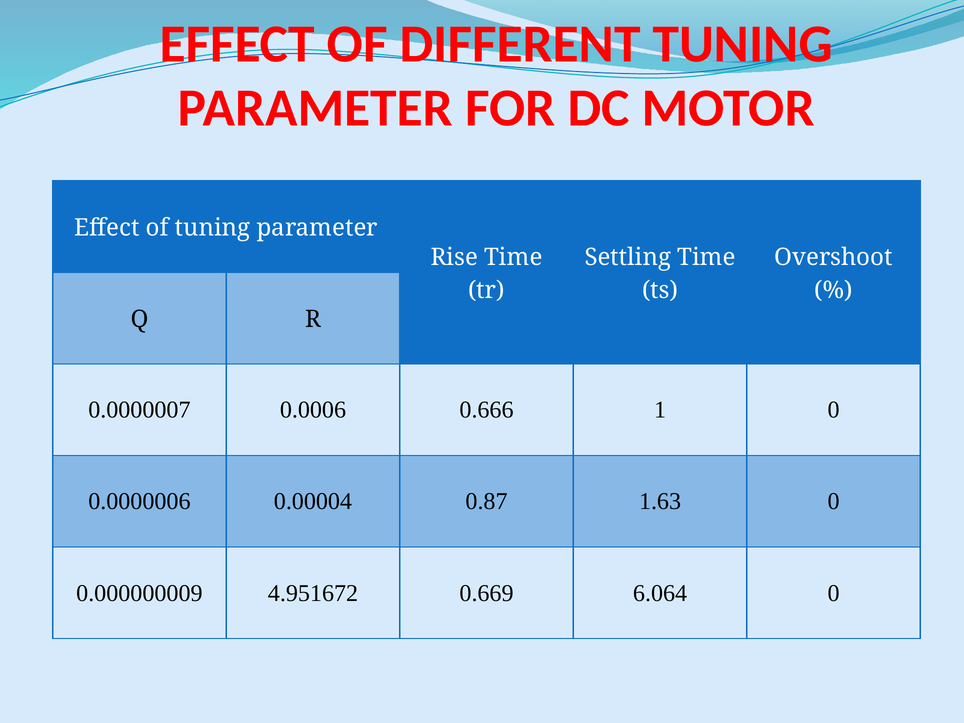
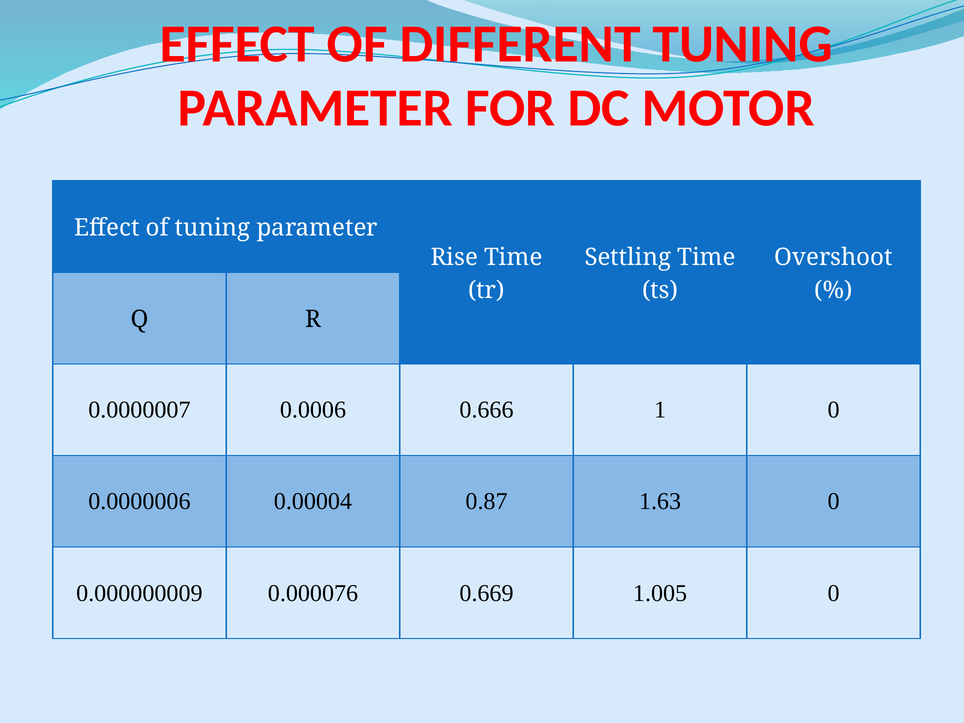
4.951672: 4.951672 -> 0.000076
6.064: 6.064 -> 1.005
